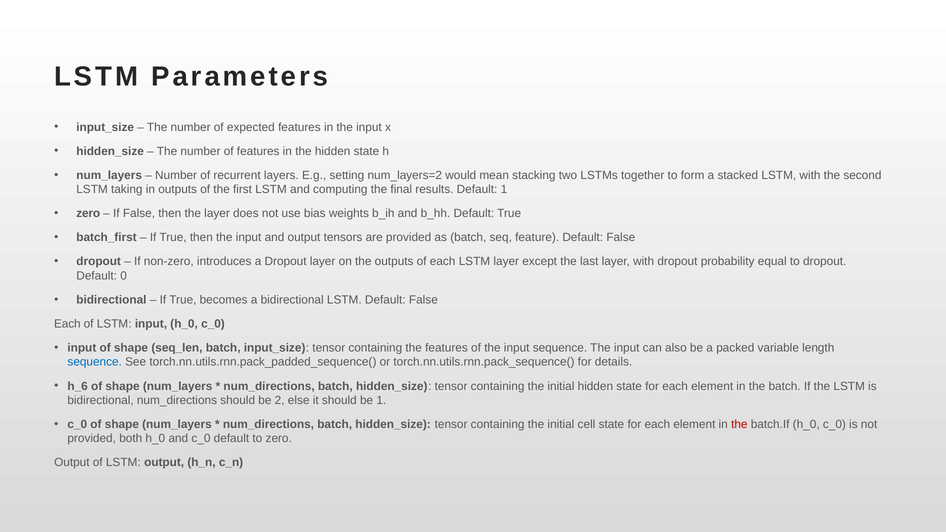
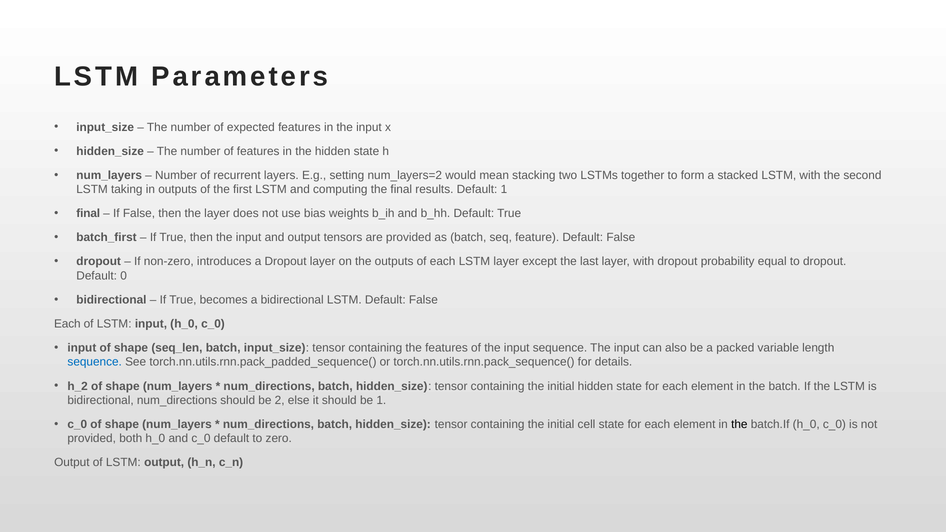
zero at (88, 214): zero -> final
h_6: h_6 -> h_2
the at (739, 424) colour: red -> black
